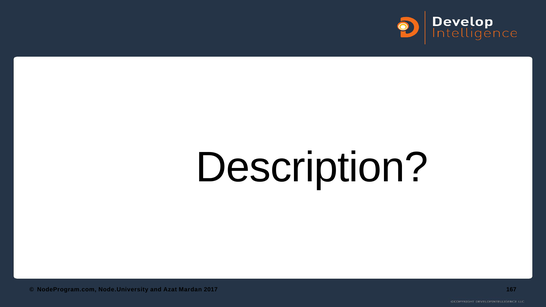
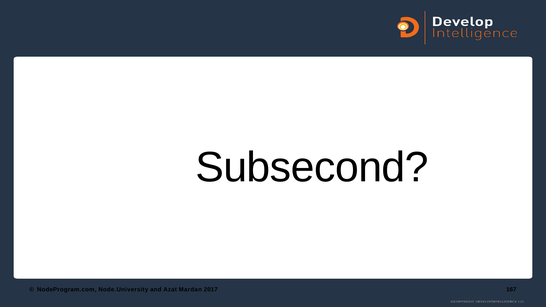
Description: Description -> Subsecond
